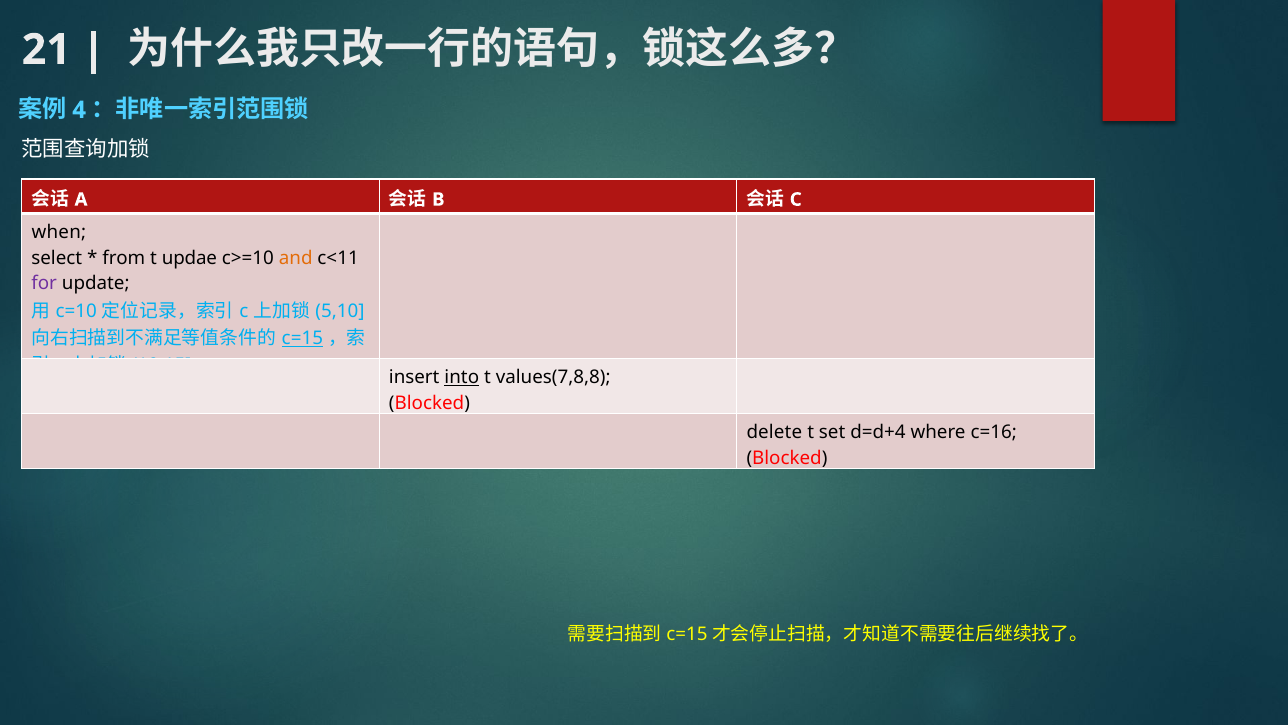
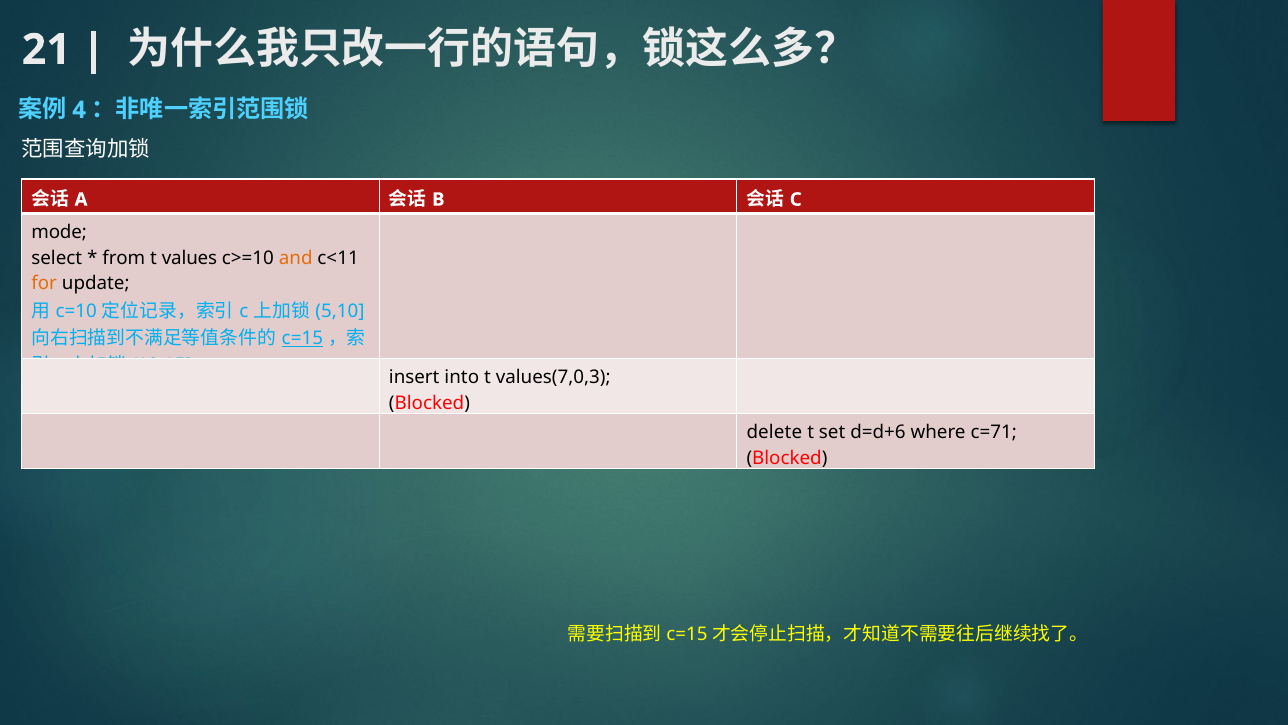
when: when -> mode
updae: updae -> values
for colour: purple -> orange
into underline: present -> none
values(7,8,8: values(7,8,8 -> values(7,0,3
d=d+4: d=d+4 -> d=d+6
c=16: c=16 -> c=71
